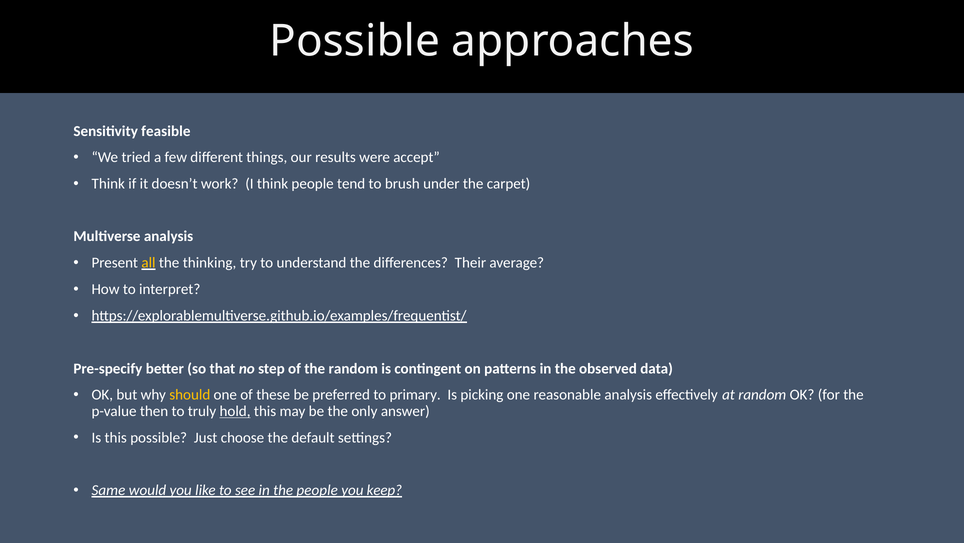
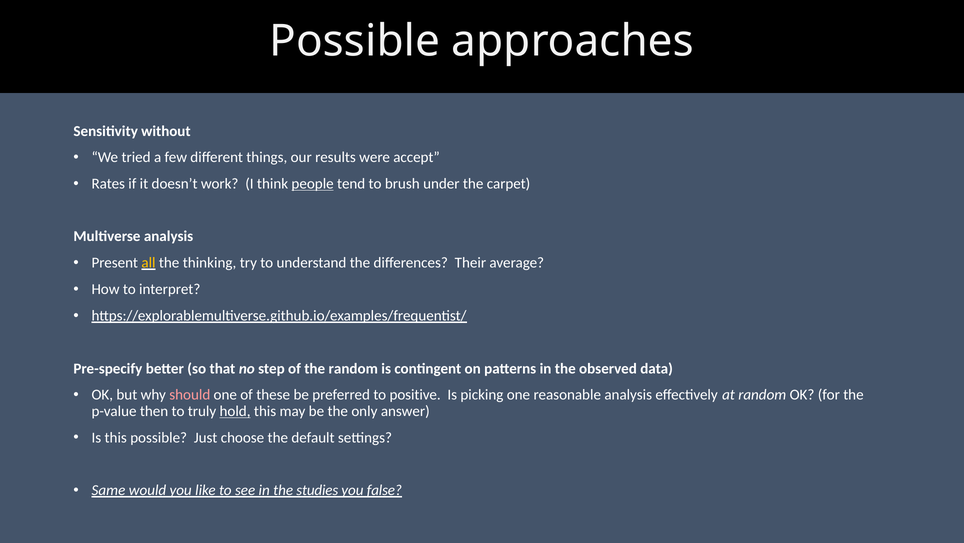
feasible: feasible -> without
Think at (108, 184): Think -> Rates
people at (313, 184) underline: none -> present
should colour: yellow -> pink
primary: primary -> positive
the people: people -> studies
keep: keep -> false
